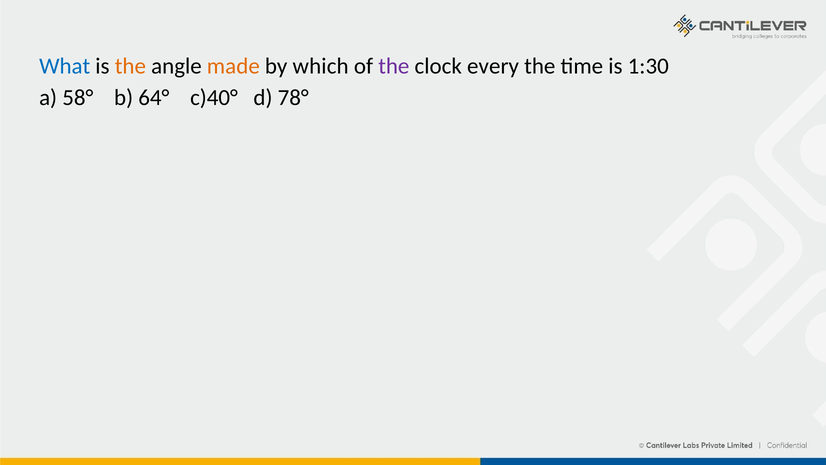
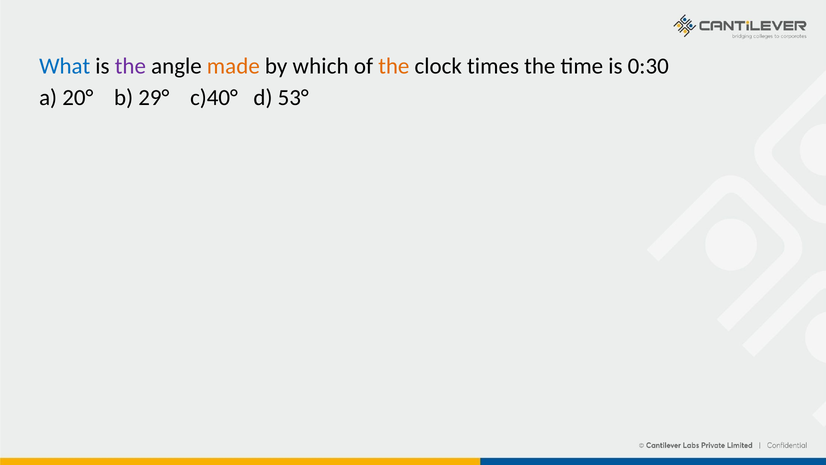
the at (130, 66) colour: orange -> purple
the at (394, 66) colour: purple -> orange
every: every -> times
1:30: 1:30 -> 0:30
58°: 58° -> 20°
64°: 64° -> 29°
78°: 78° -> 53°
